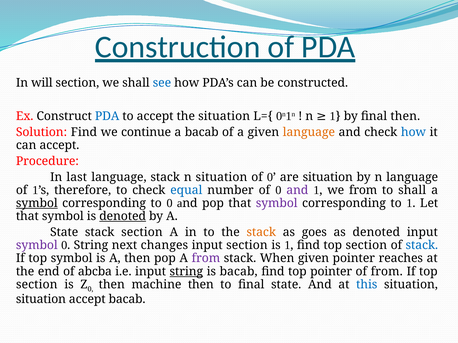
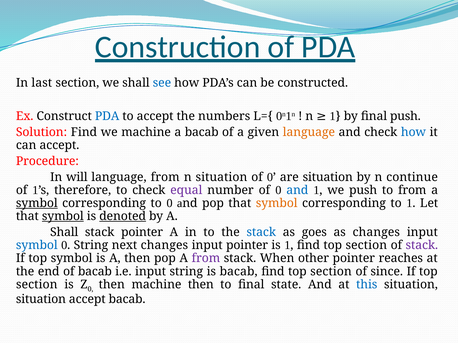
will: will -> last
the situation: situation -> numbers
final then: then -> push
we continue: continue -> machine
last: last -> will
language stack: stack -> from
n language: language -> continue
equal colour: blue -> purple
and at (297, 190) colour: purple -> blue
we from: from -> push
to shall: shall -> from
symbol at (277, 204) colour: purple -> orange
symbol at (63, 217) underline: none -> present
State at (64, 233): State -> Shall
stack section: section -> pointer
stack at (261, 233) colour: orange -> blue
as denoted: denoted -> changes
symbol at (37, 246) colour: purple -> blue
input section: section -> pointer
stack at (422, 246) colour: blue -> purple
When given: given -> other
of abcba: abcba -> bacab
string at (186, 272) underline: present -> none
pointer at (331, 272): pointer -> section
of from: from -> since
